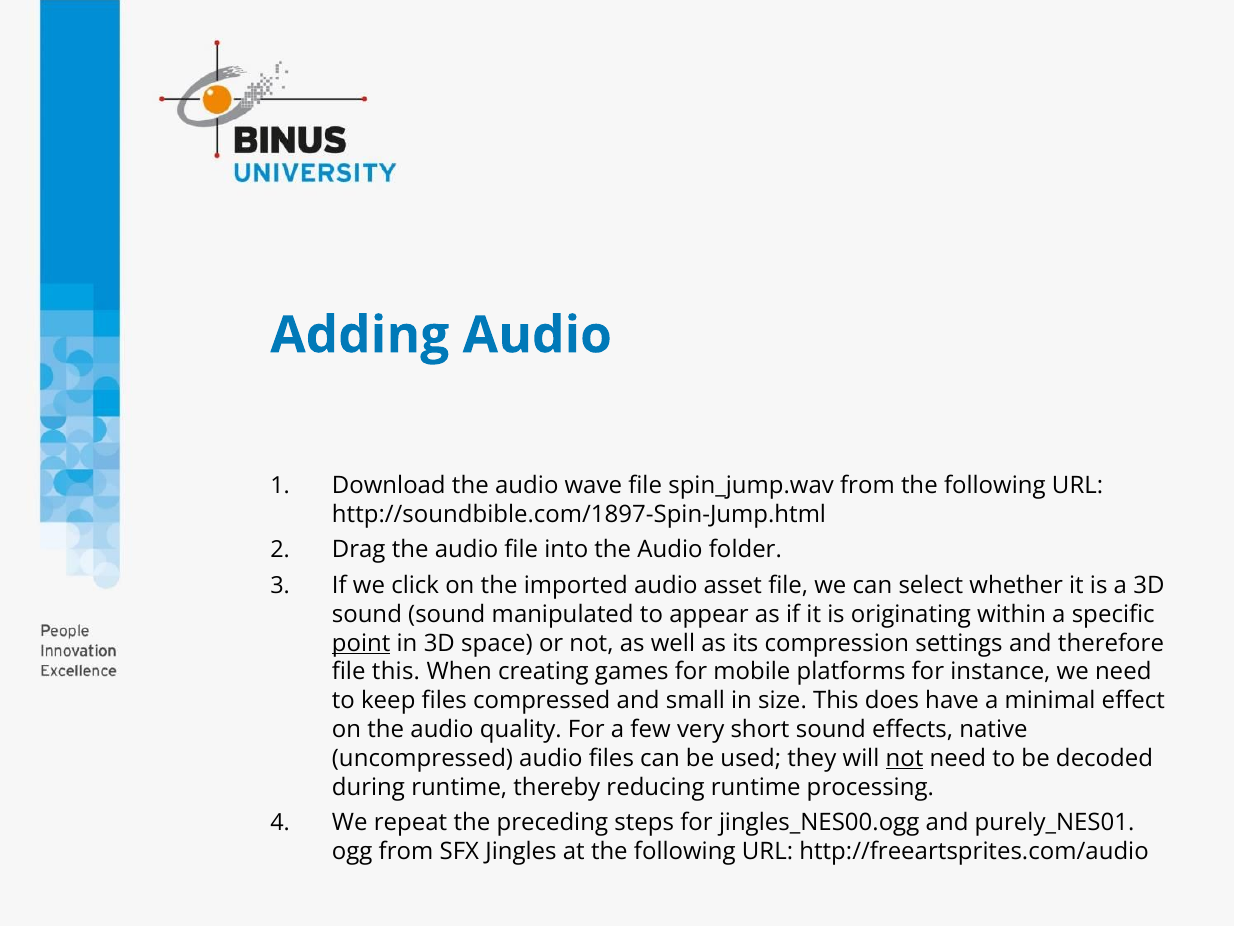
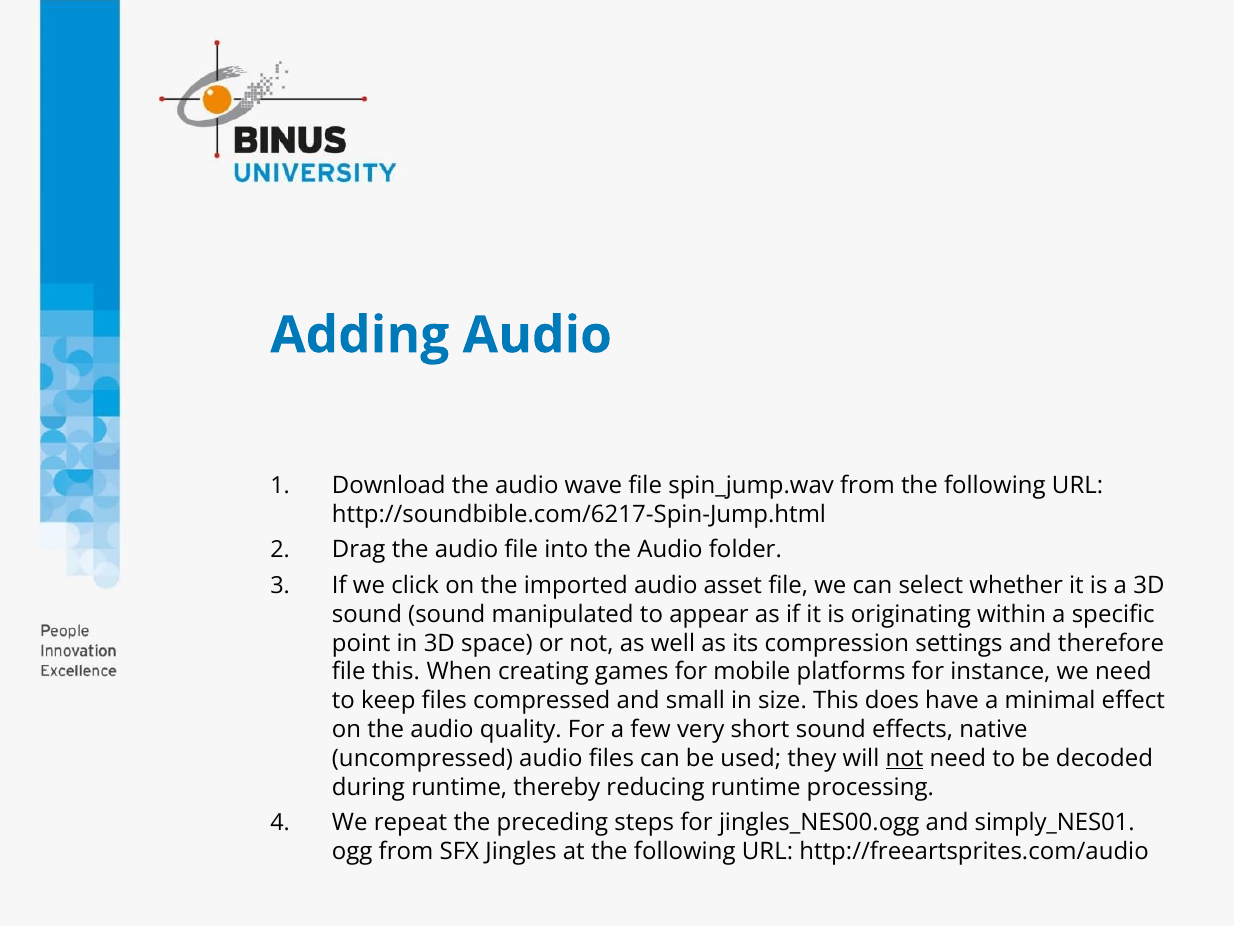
http://soundbible.com/1897-Spin-Jump.html: http://soundbible.com/1897-Spin-Jump.html -> http://soundbible.com/6217-Spin-Jump.html
point underline: present -> none
purely_NES01: purely_NES01 -> simply_NES01
